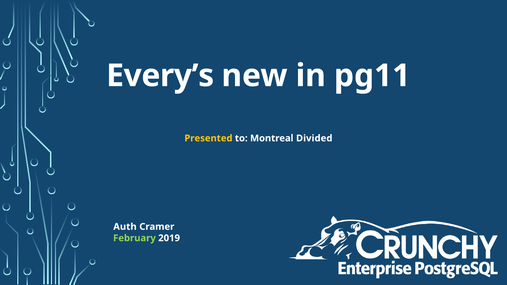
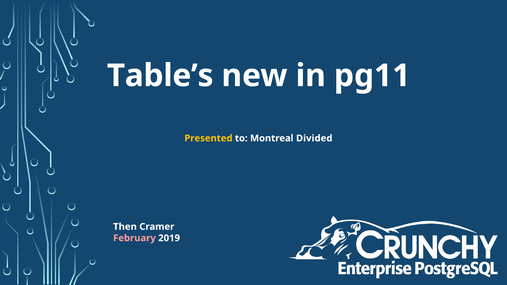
Every’s: Every’s -> Table’s
Auth: Auth -> Then
February colour: light green -> pink
